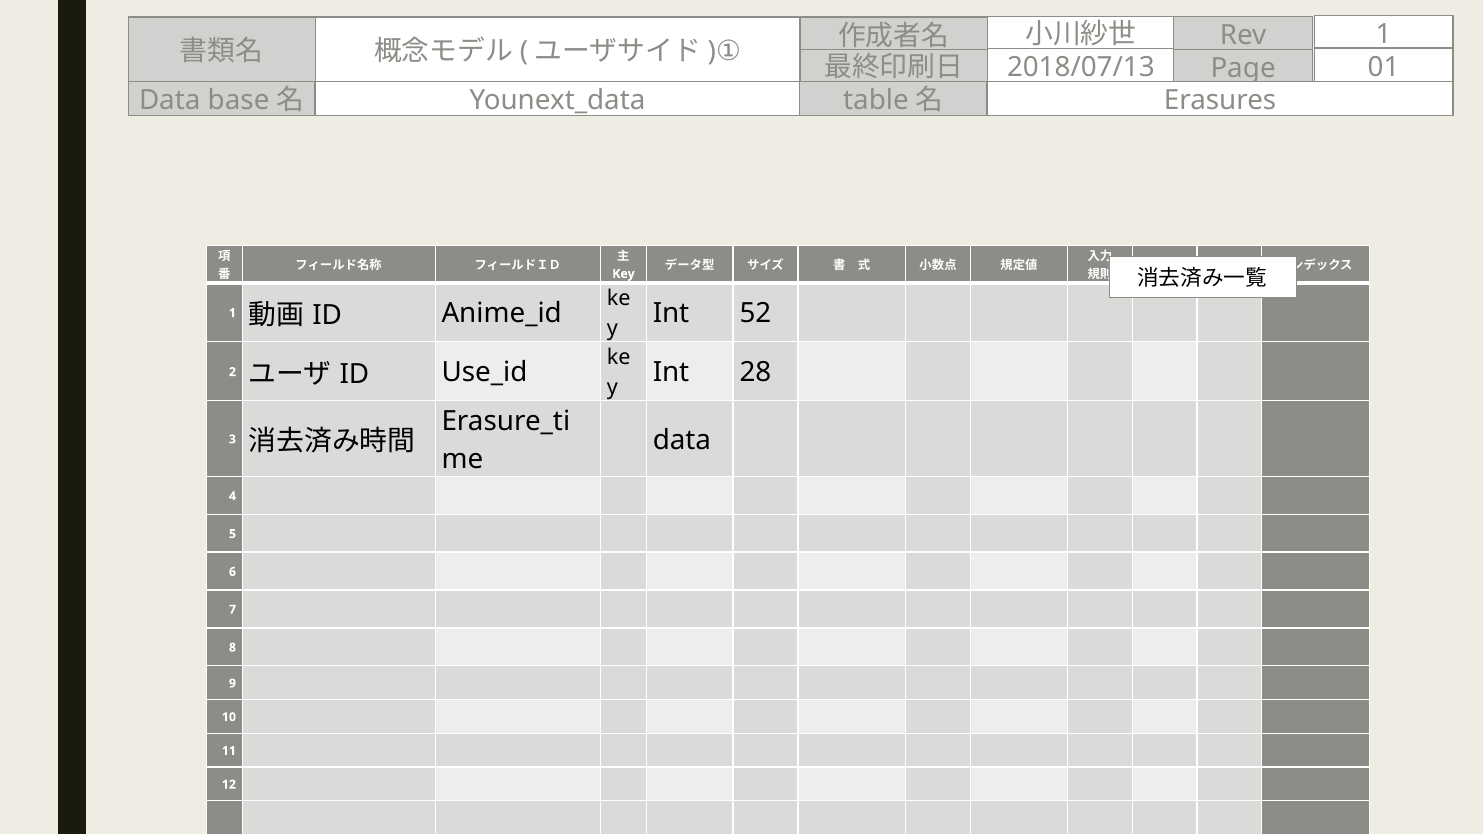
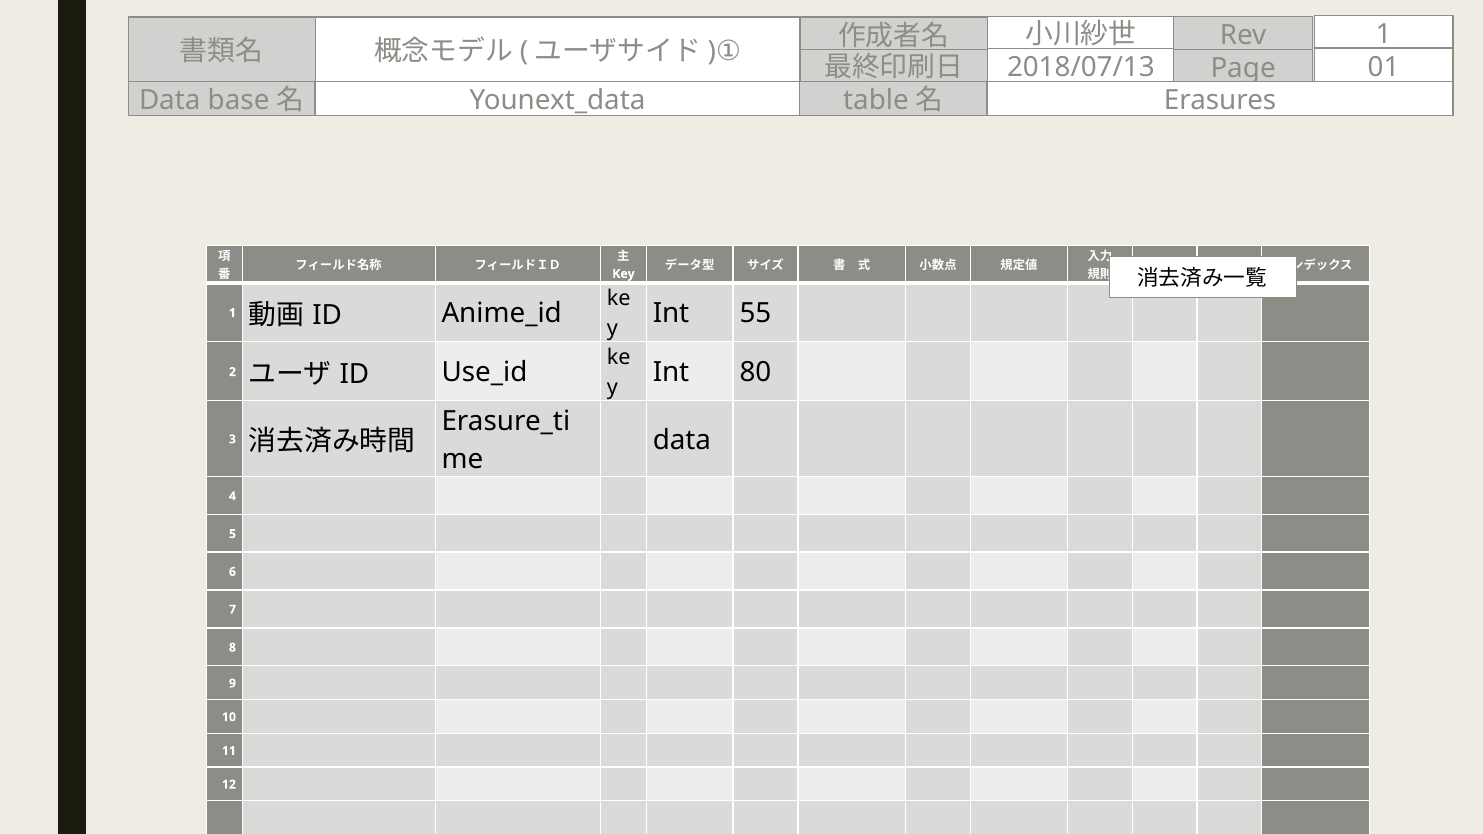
52: 52 -> 55
28: 28 -> 80
